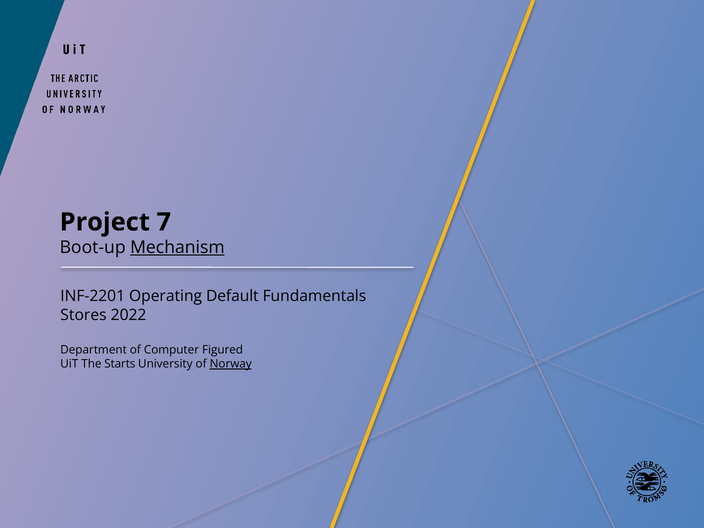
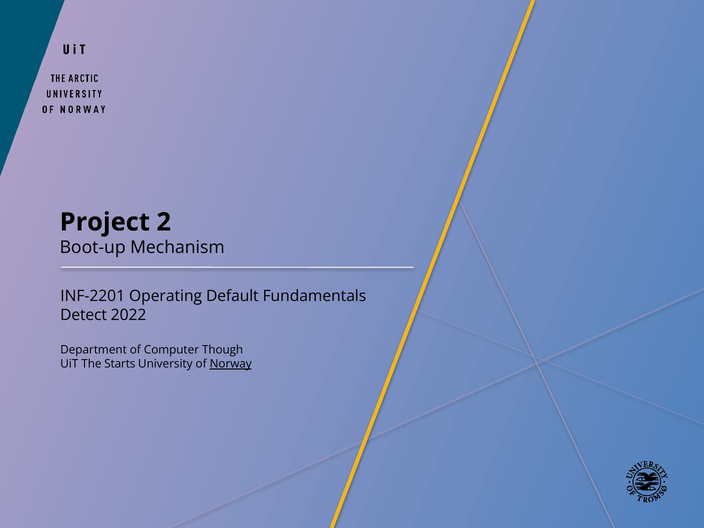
7: 7 -> 2
Mechanism underline: present -> none
Stores: Stores -> Detect
Figured: Figured -> Though
